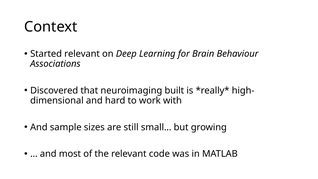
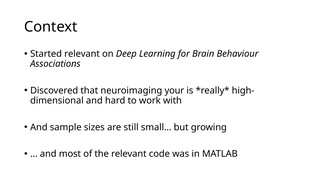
built: built -> your
